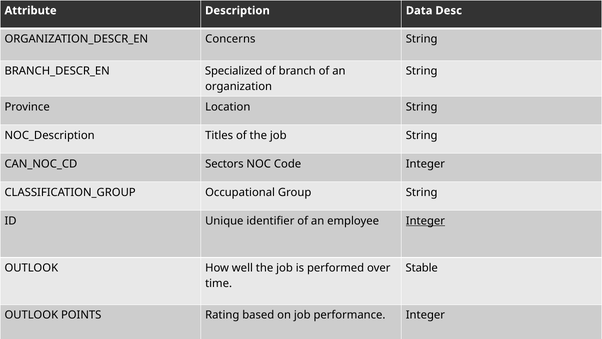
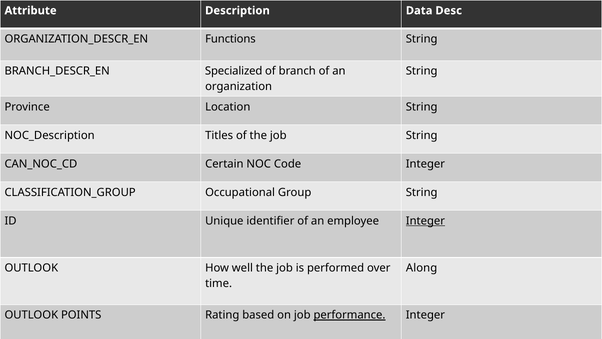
Concerns: Concerns -> Functions
Sectors: Sectors -> Certain
Stable: Stable -> Along
performance underline: none -> present
